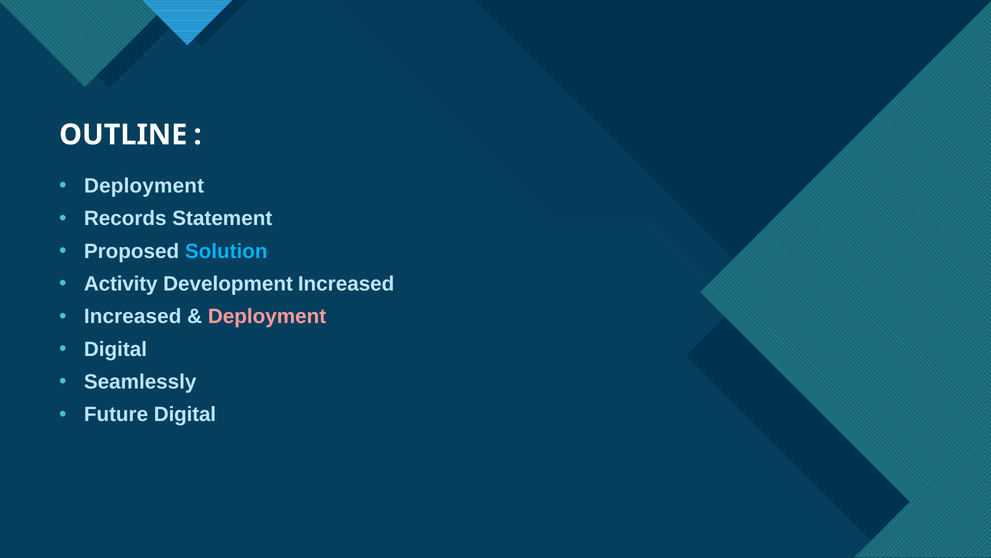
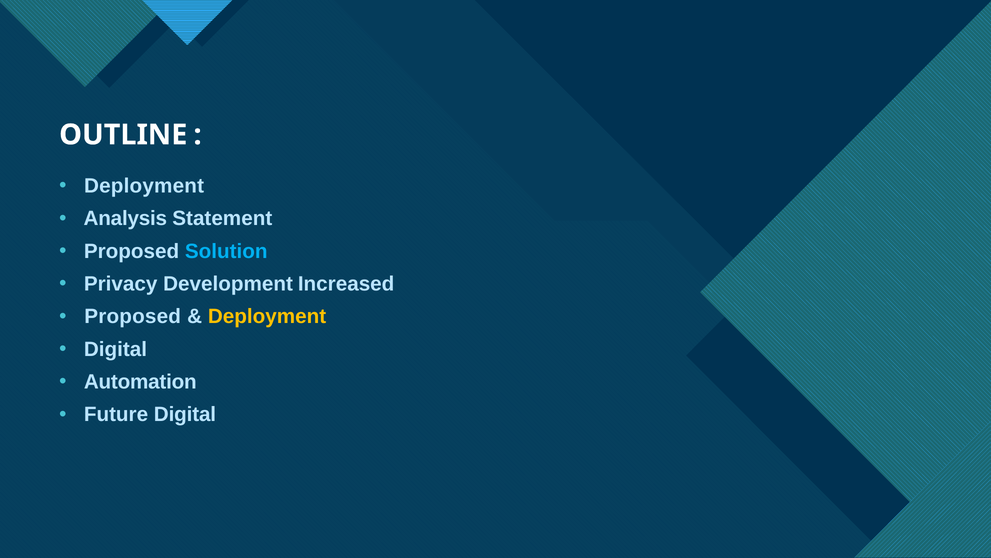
Records: Records -> Analysis
Activity: Activity -> Privacy
Increased at (133, 316): Increased -> Proposed
Deployment at (267, 316) colour: pink -> yellow
Seamlessly: Seamlessly -> Automation
